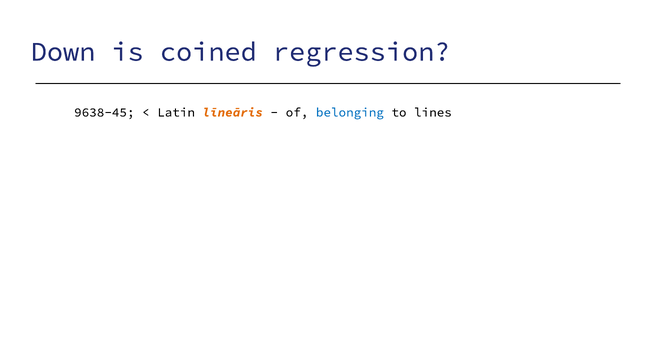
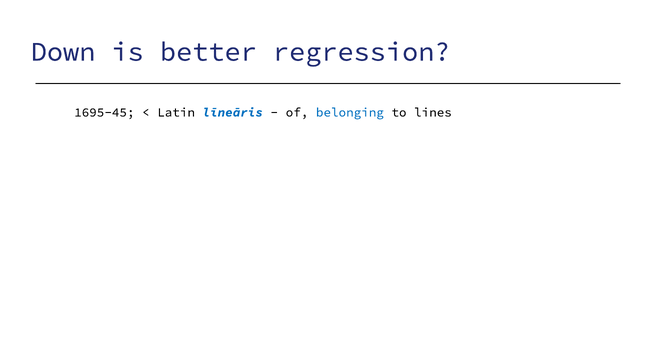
coined: coined -> better
9638-45: 9638-45 -> 1695-45
līneāris colour: orange -> blue
